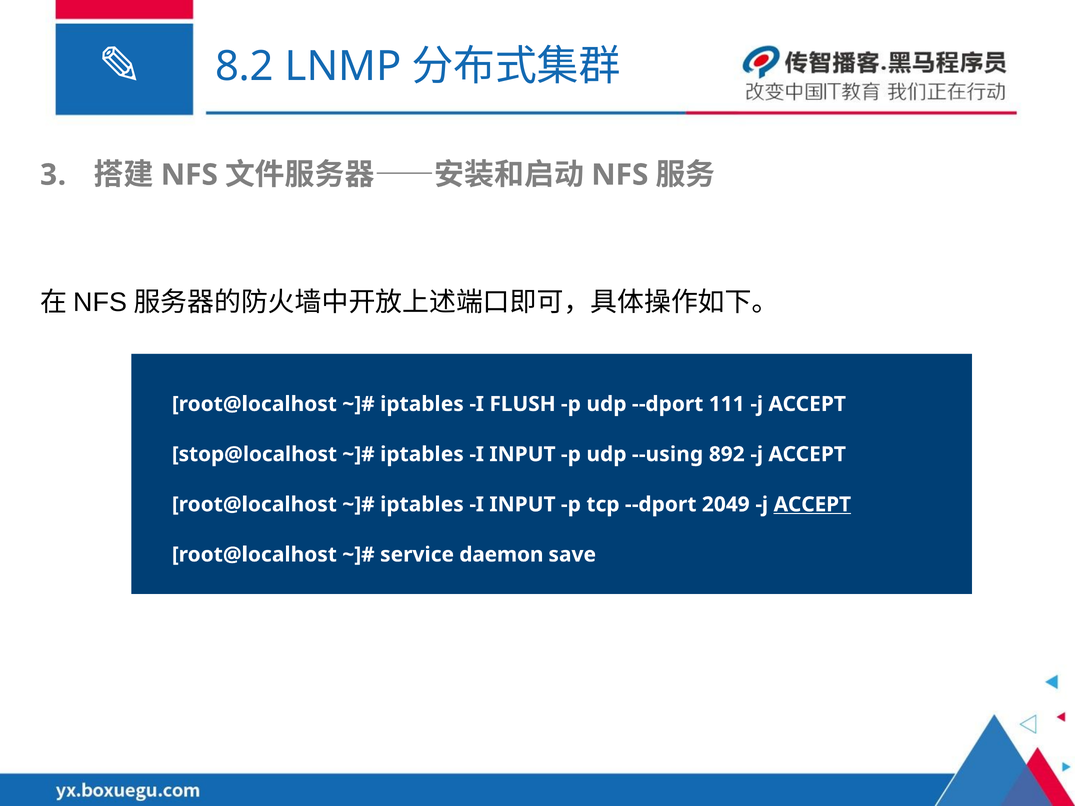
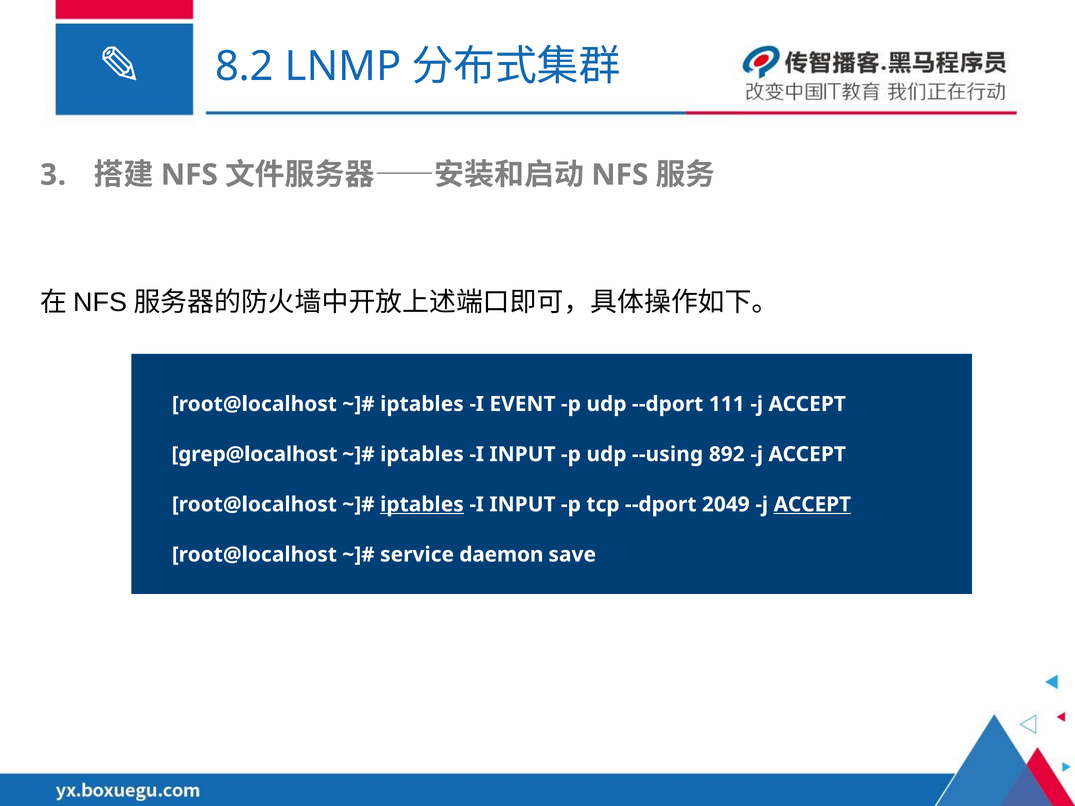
FLUSH: FLUSH -> EVENT
stop@localhost: stop@localhost -> grep@localhost
iptables at (422, 505) underline: none -> present
